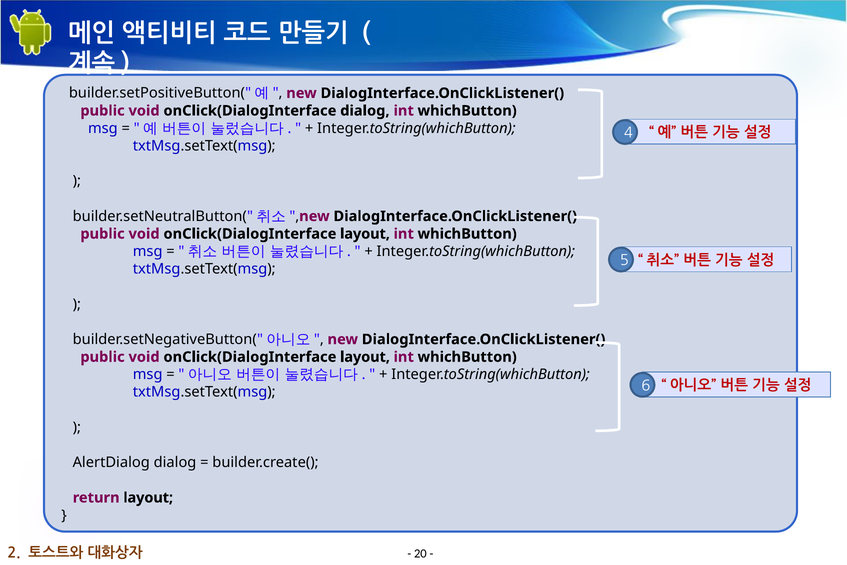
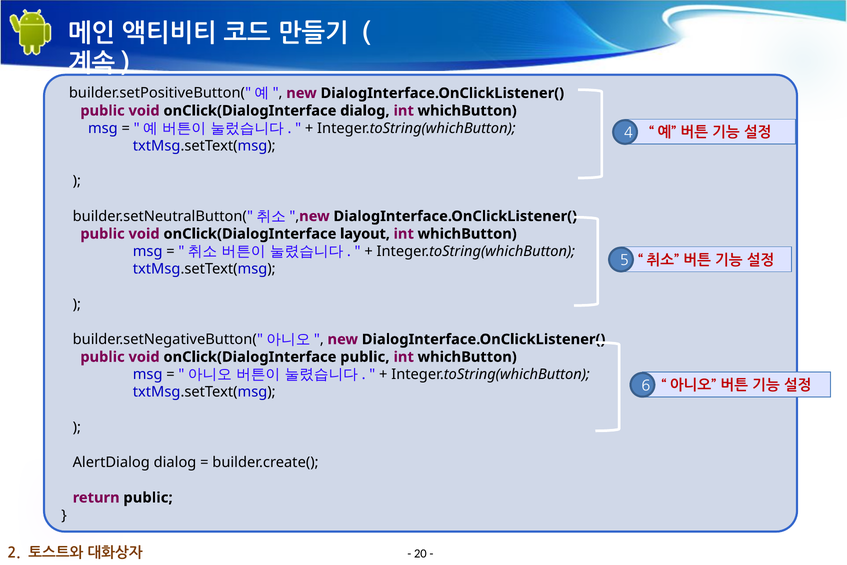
layout at (365, 357): layout -> public
return layout: layout -> public
